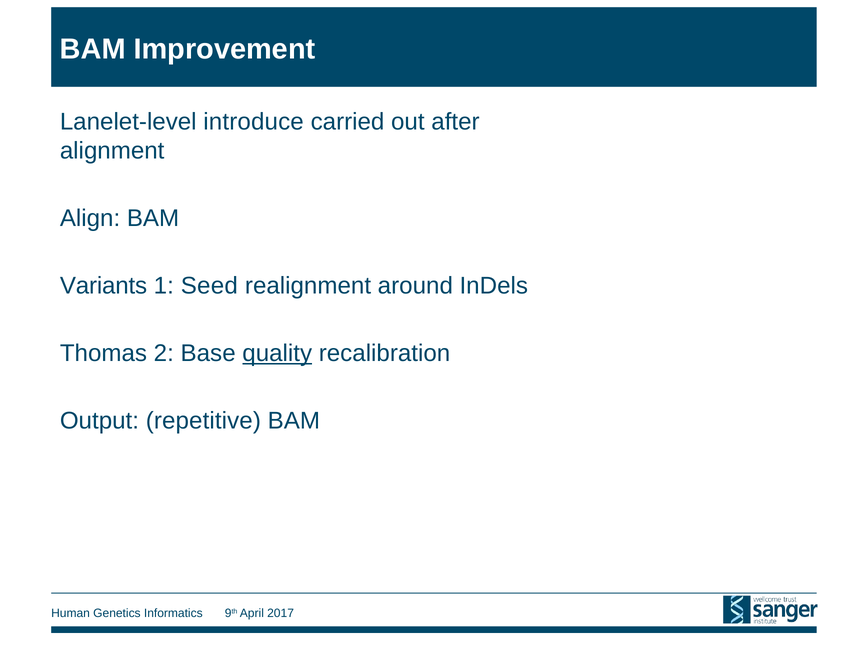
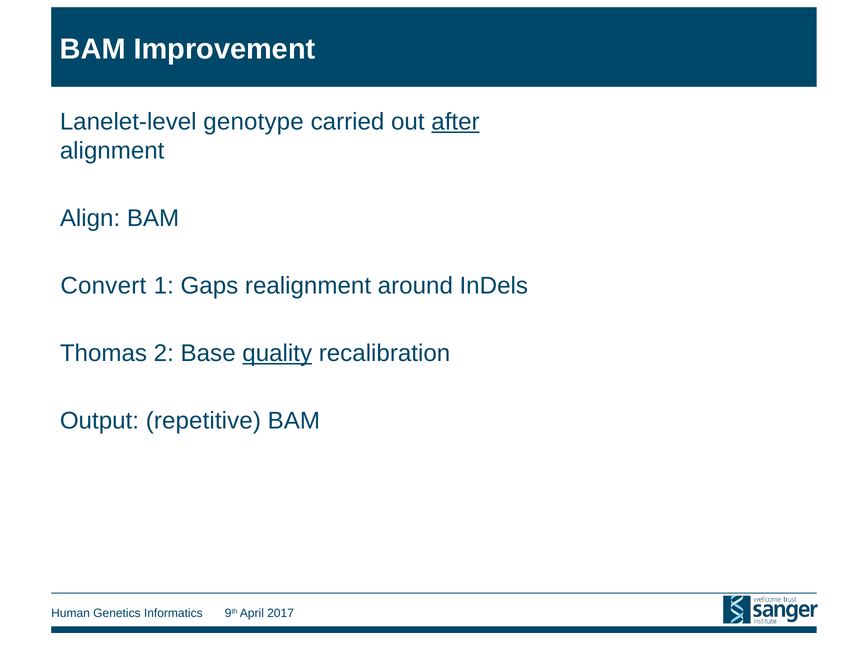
introduce: introduce -> genotype
after underline: none -> present
Variants: Variants -> Convert
Seed: Seed -> Gaps
